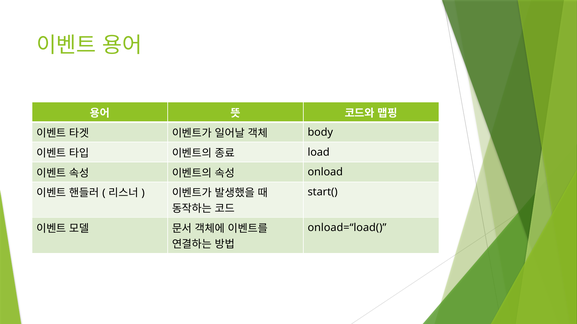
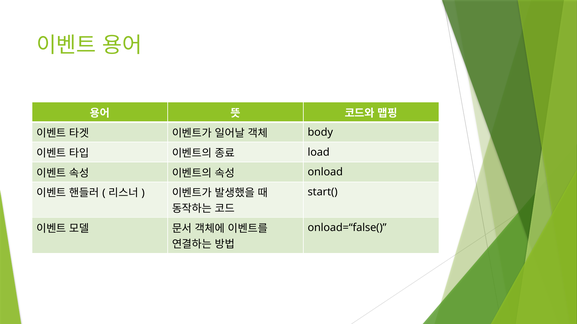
onload=“load(: onload=“load( -> onload=“false(
